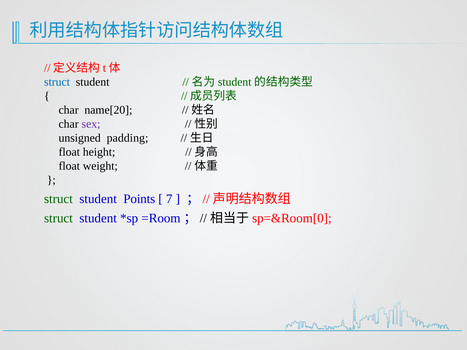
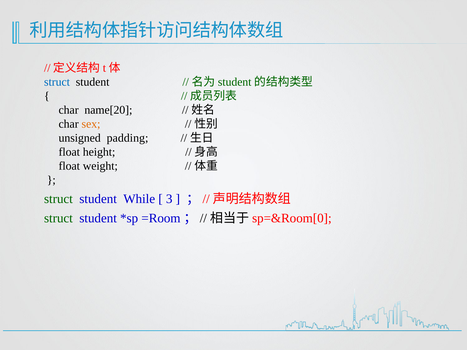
sex colour: purple -> orange
Points: Points -> While
7: 7 -> 3
